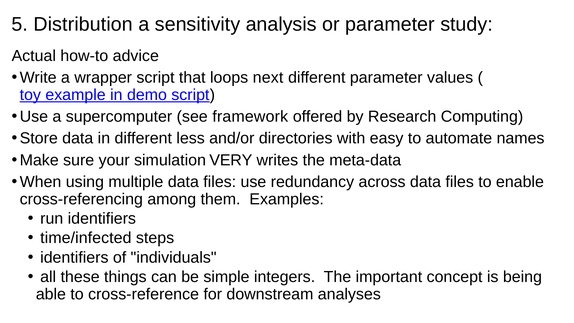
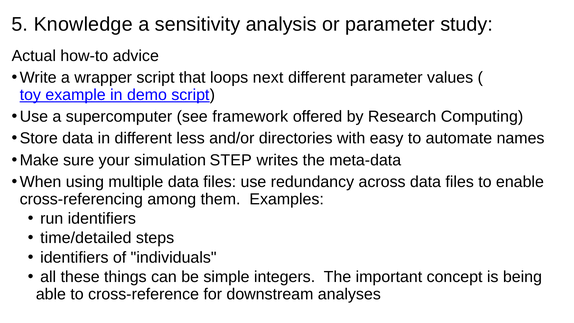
Distribution: Distribution -> Knowledge
VERY: VERY -> STEP
time/infected: time/infected -> time/detailed
